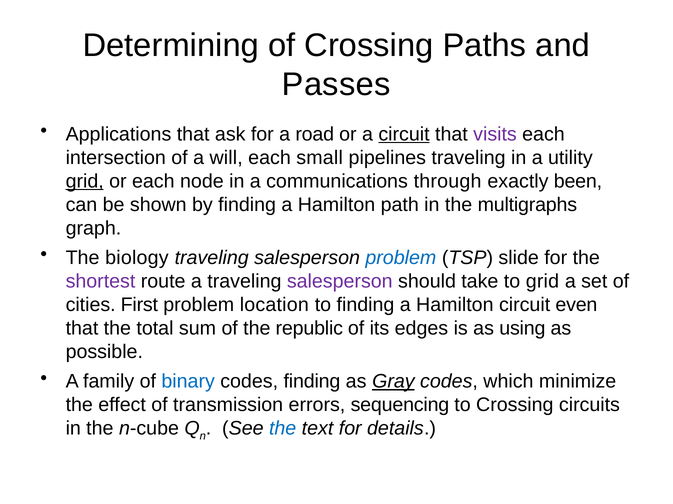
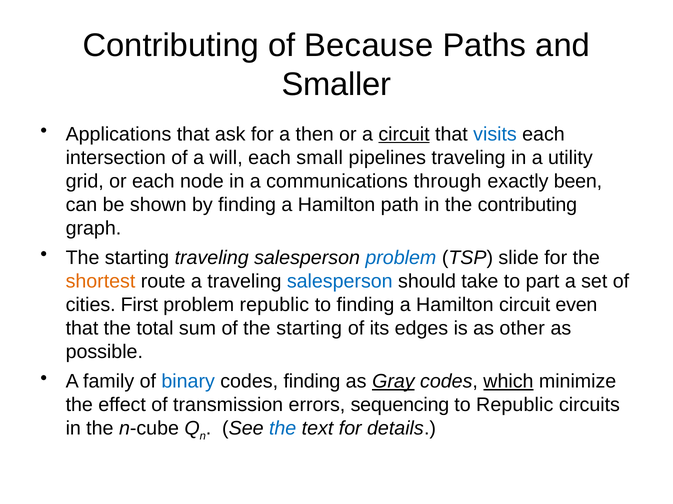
Determining at (171, 45): Determining -> Contributing
of Crossing: Crossing -> Because
Passes: Passes -> Smaller
road: road -> then
visits colour: purple -> blue
grid at (85, 181) underline: present -> none
the multigraphs: multigraphs -> contributing
biology at (137, 258): biology -> starting
shortest colour: purple -> orange
salesperson at (340, 282) colour: purple -> blue
to grid: grid -> part
problem location: location -> republic
of the republic: republic -> starting
using: using -> other
which underline: none -> present
to Crossing: Crossing -> Republic
